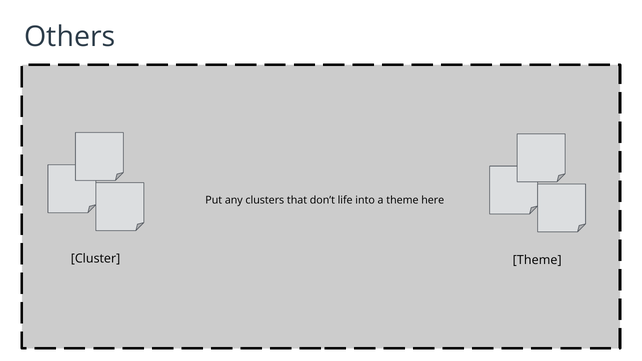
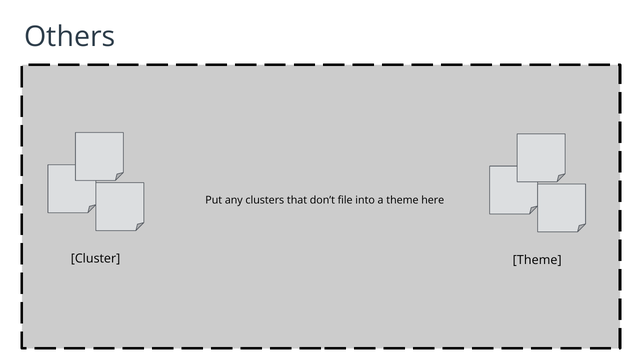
life: life -> file
